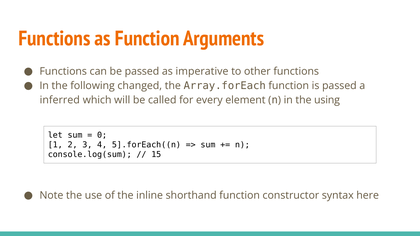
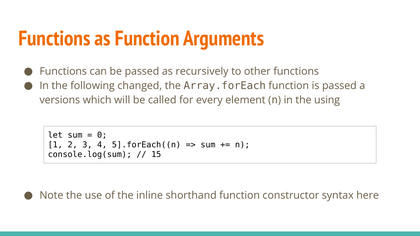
imperative: imperative -> recursively
inferred: inferred -> versions
